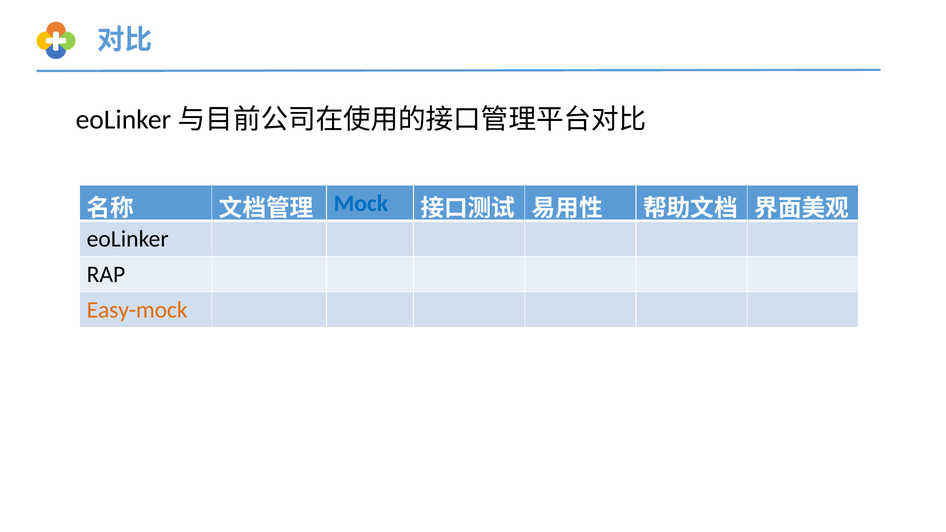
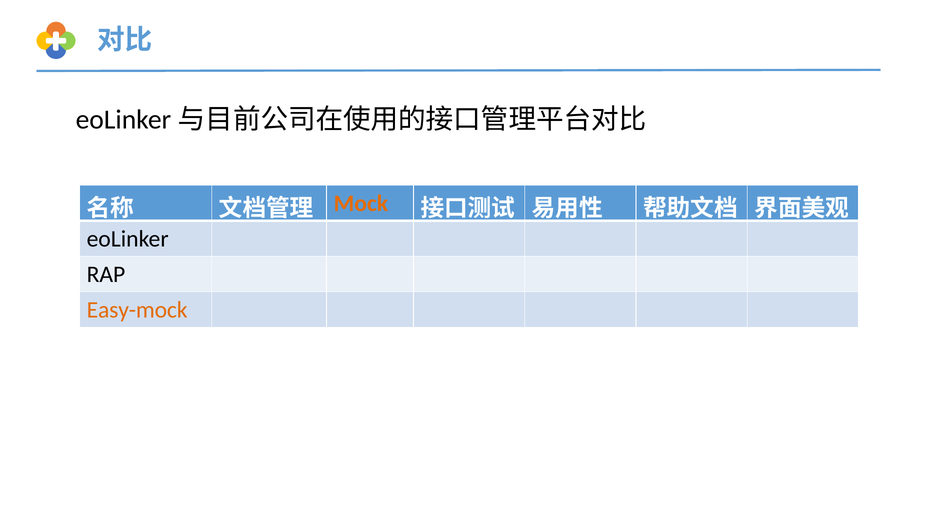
Mock colour: blue -> orange
